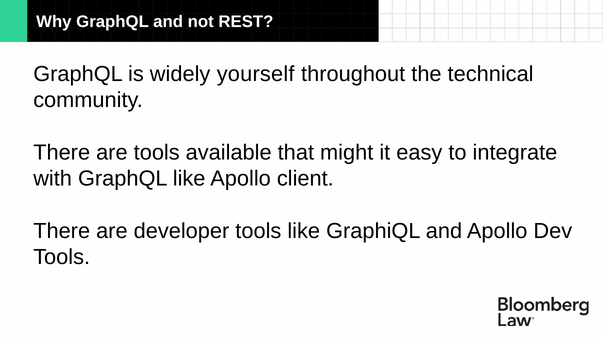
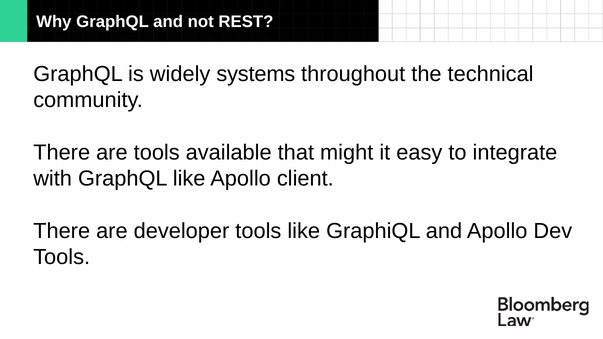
yourself: yourself -> systems
